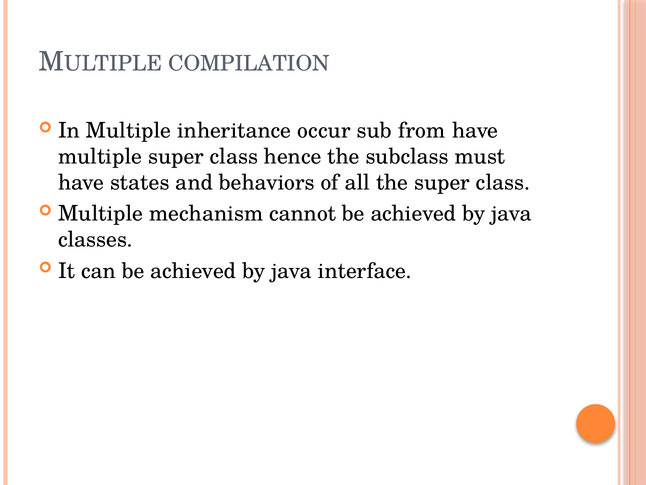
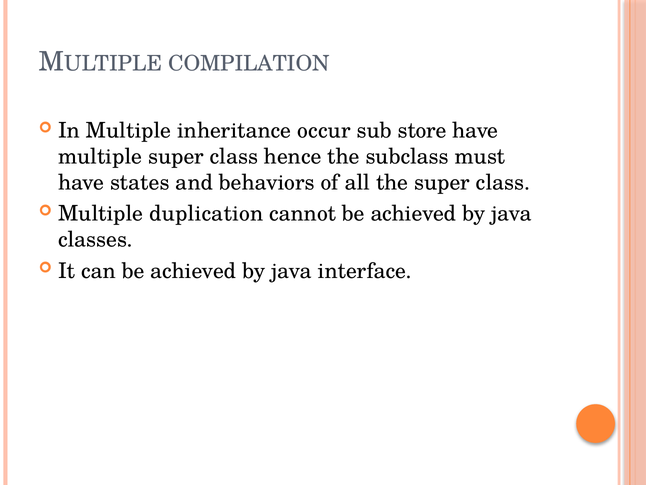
from: from -> store
mechanism: mechanism -> duplication
